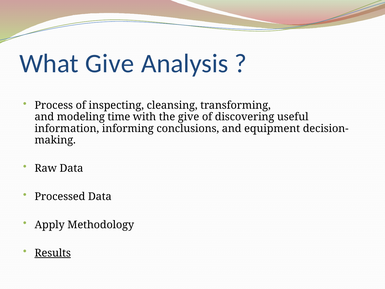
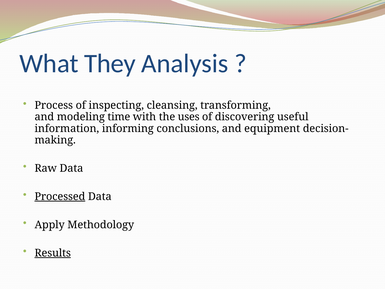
What Give: Give -> They
the give: give -> uses
Processed underline: none -> present
